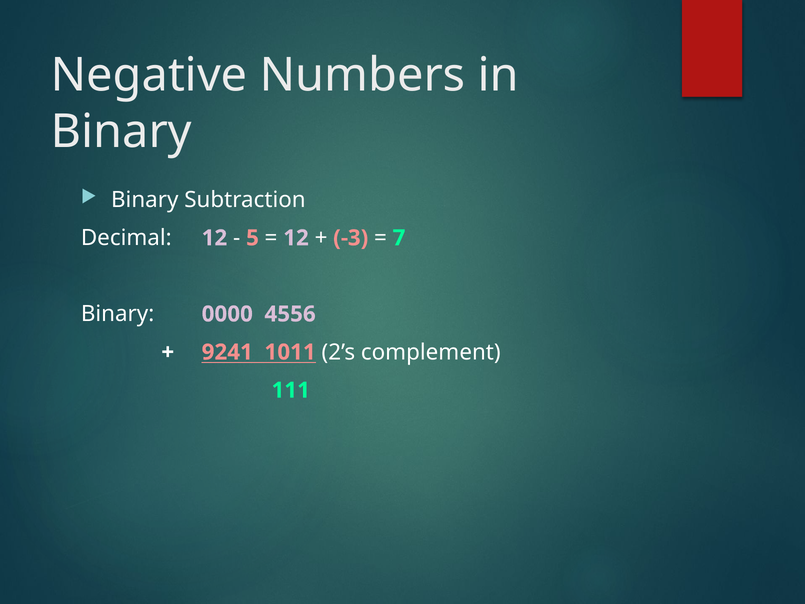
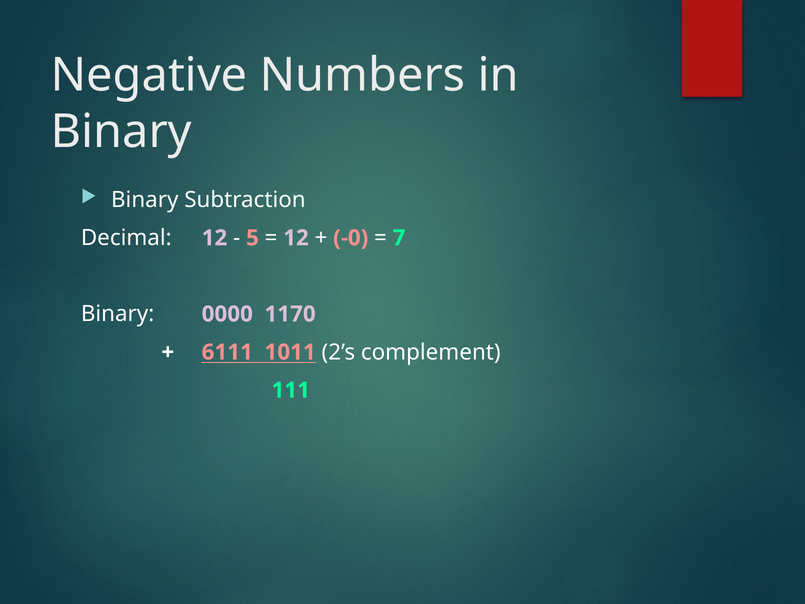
-3: -3 -> -0
4556: 4556 -> 1170
9241: 9241 -> 6111
